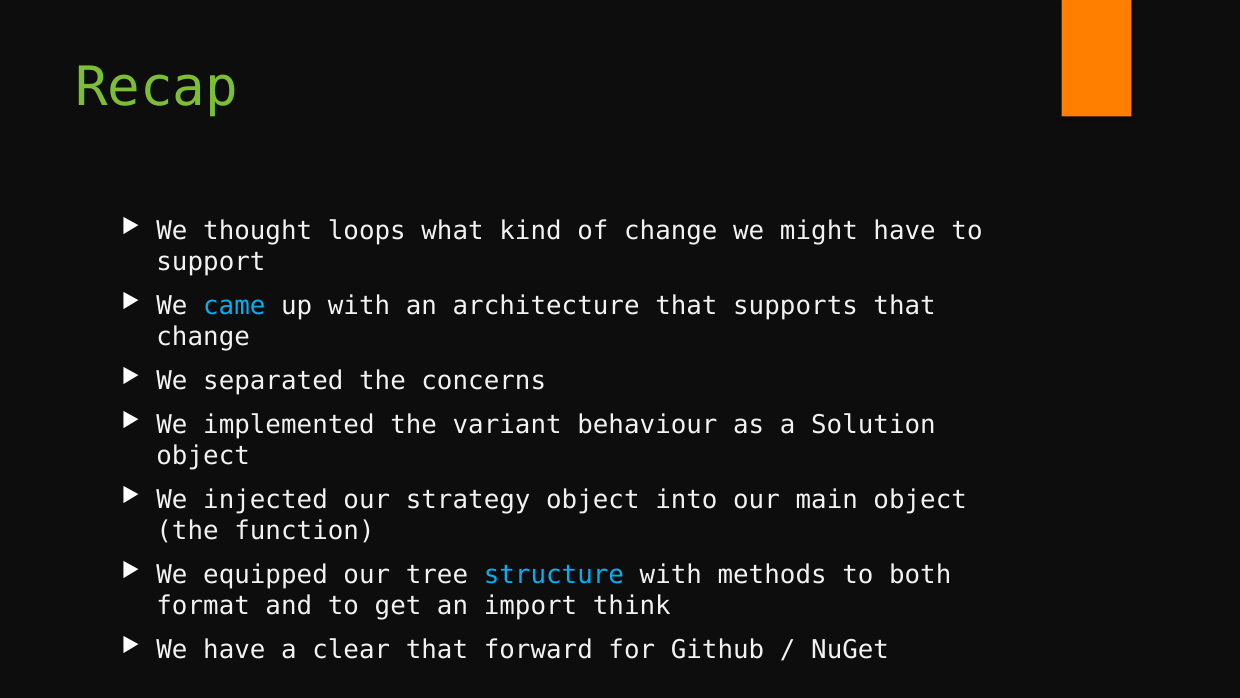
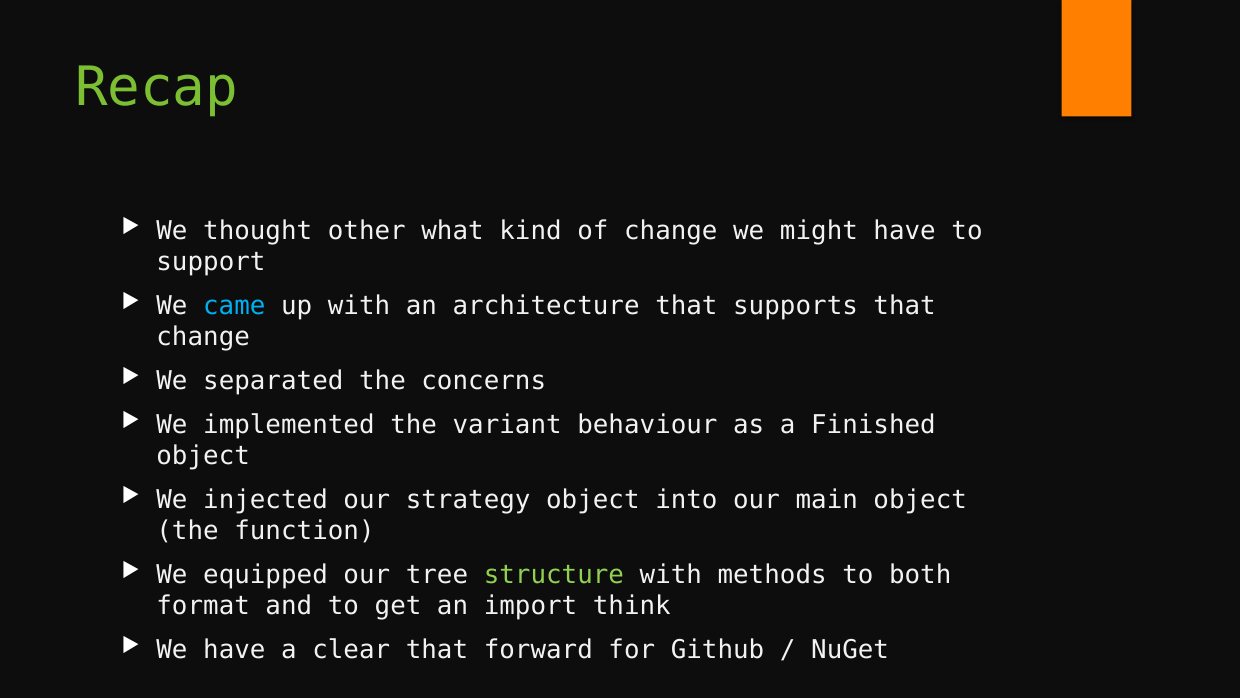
loops: loops -> other
Solution: Solution -> Finished
structure colour: light blue -> light green
